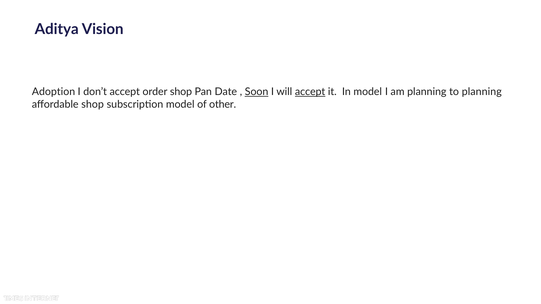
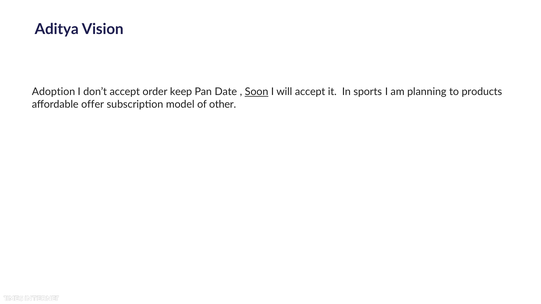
order shop: shop -> keep
accept at (310, 92) underline: present -> none
In model: model -> sports
to planning: planning -> products
affordable shop: shop -> offer
